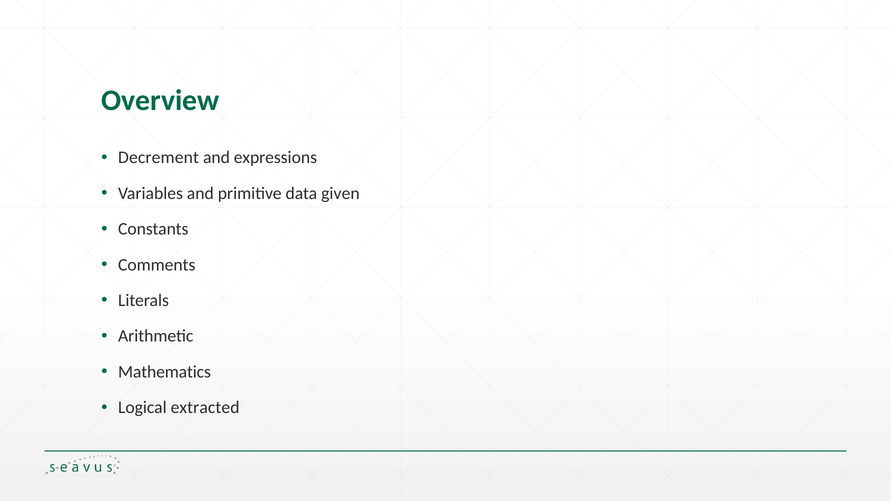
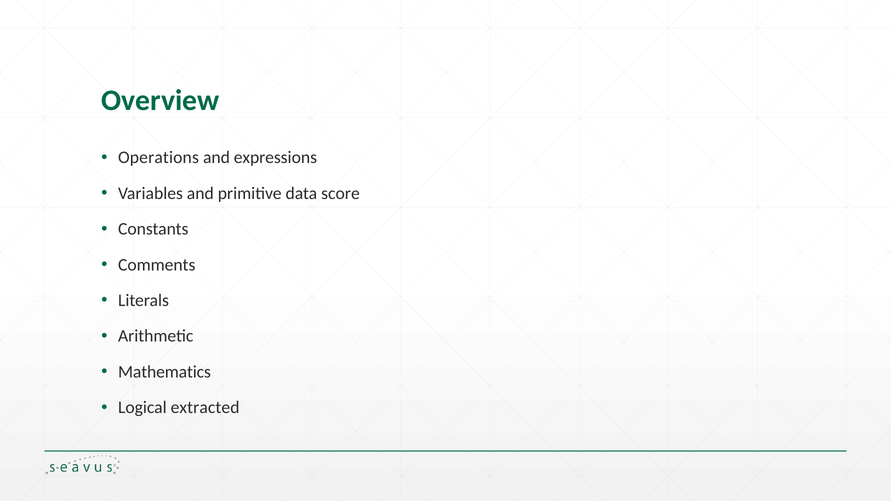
Decrement: Decrement -> Operations
given: given -> score
